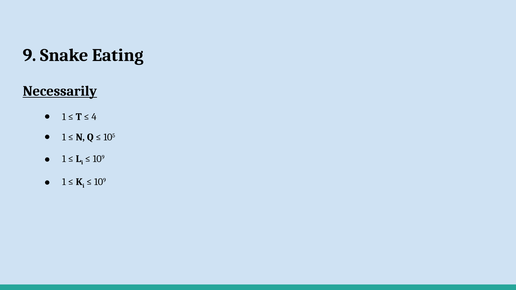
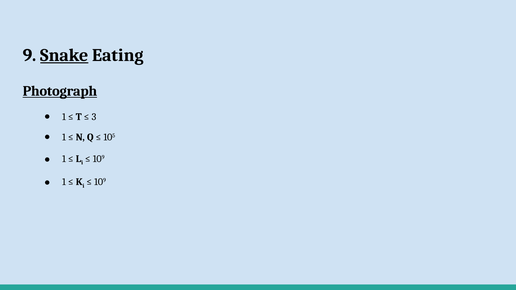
Snake underline: none -> present
Necessarily: Necessarily -> Photograph
4: 4 -> 3
